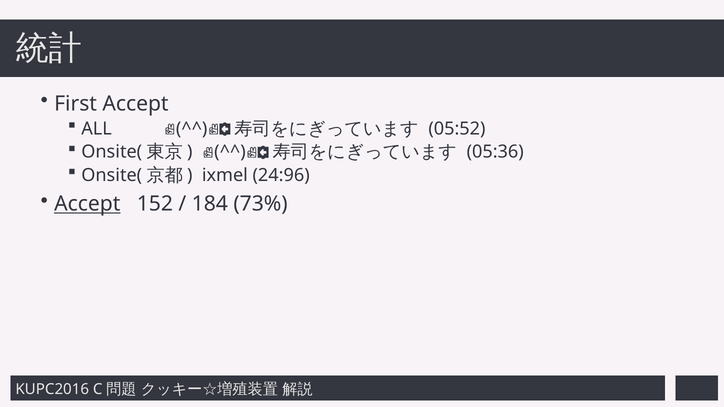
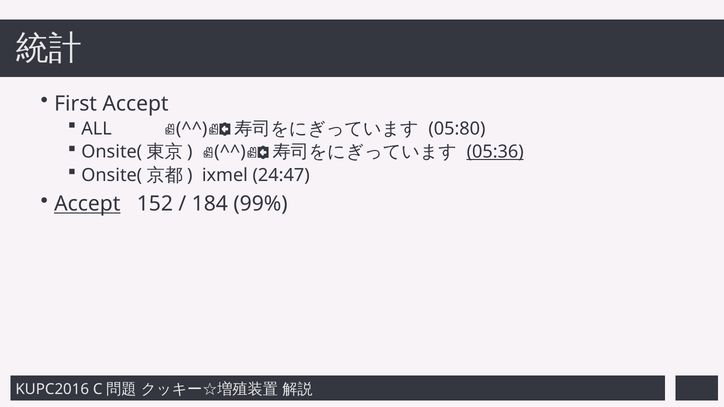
05:52: 05:52 -> 05:80
05:36 underline: none -> present
24:96: 24:96 -> 24:47
73%: 73% -> 99%
